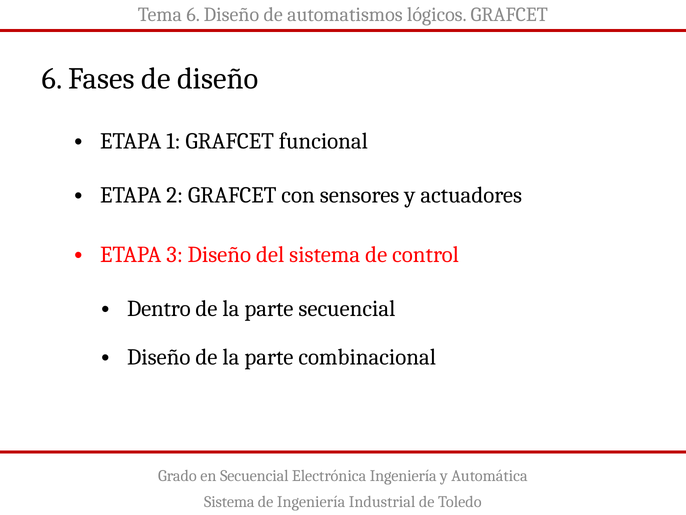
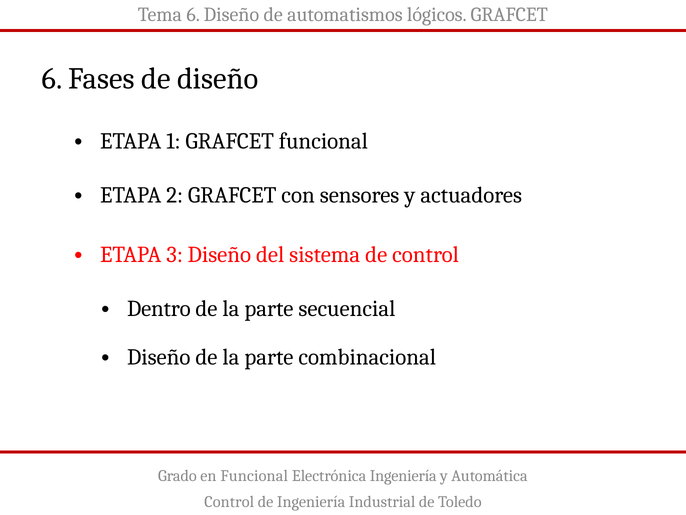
en Secuencial: Secuencial -> Funcional
Sistema at (229, 501): Sistema -> Control
